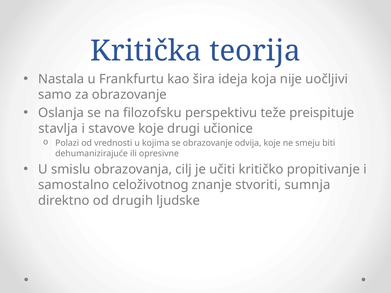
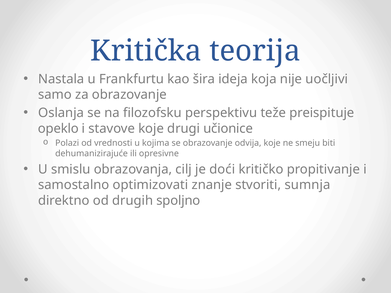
stavlja: stavlja -> opeklo
učiti: učiti -> doći
celoživotnog: celoživotnog -> optimizovati
ljudske: ljudske -> spoljno
